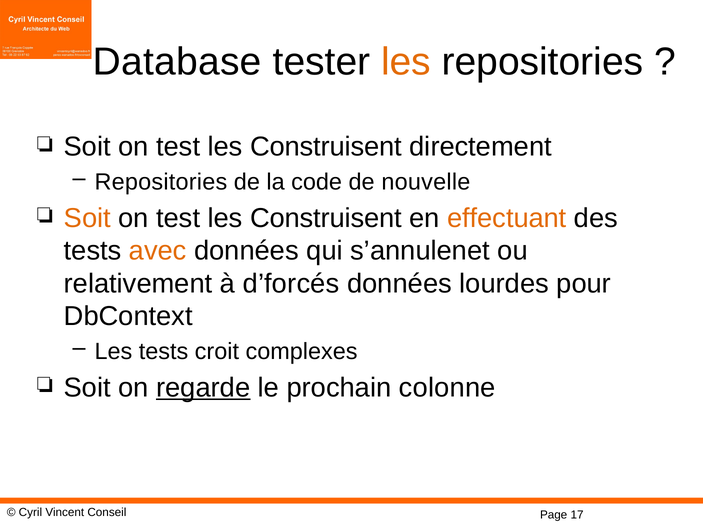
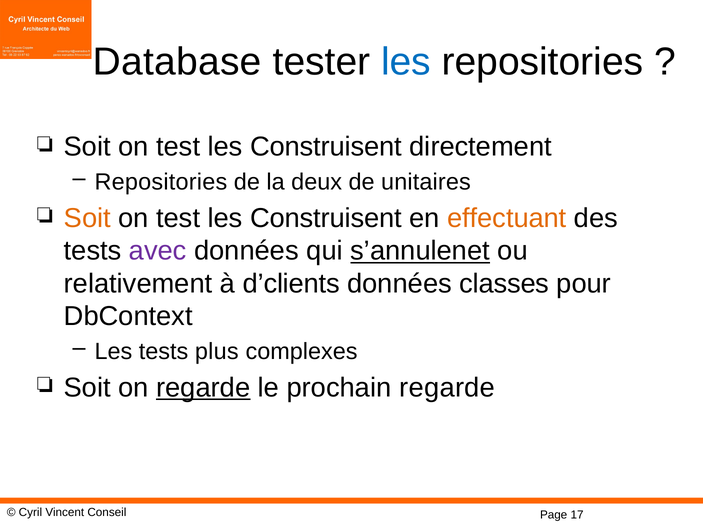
les at (406, 62) colour: orange -> blue
code: code -> deux
nouvelle: nouvelle -> unitaires
avec colour: orange -> purple
s’annulenet underline: none -> present
d’forcés: d’forcés -> d’clients
lourdes: lourdes -> classes
croit: croit -> plus
prochain colonne: colonne -> regarde
